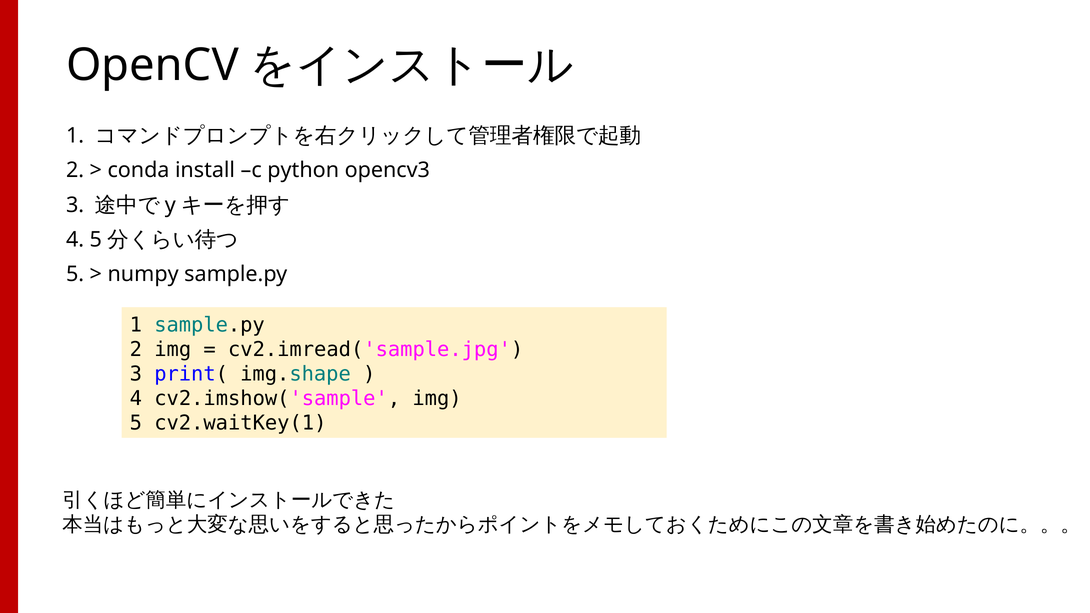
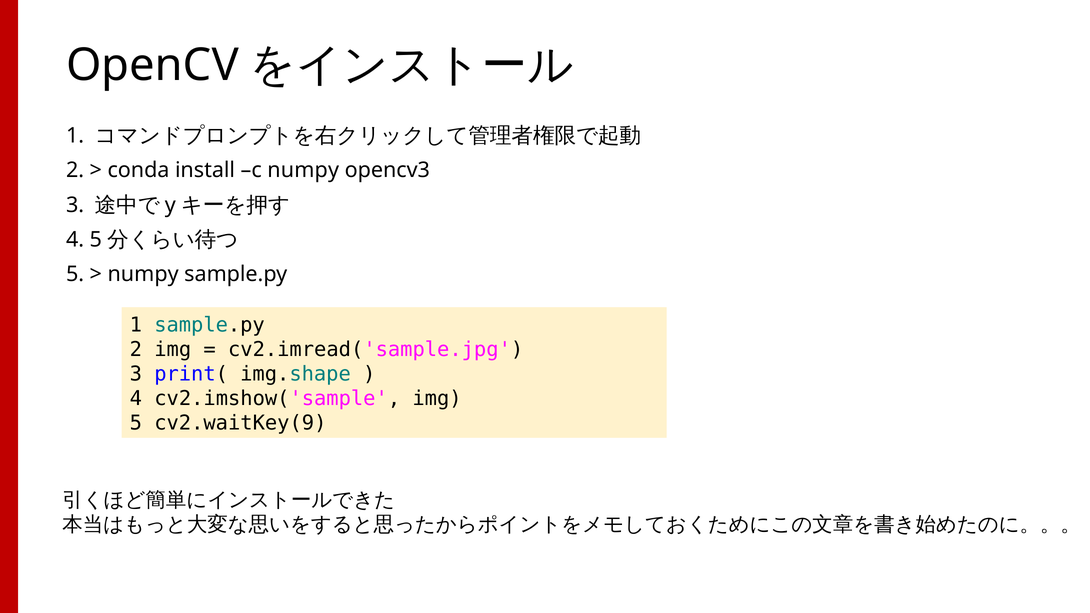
c python: python -> numpy
cv2.waitKey(1: cv2.waitKey(1 -> cv2.waitKey(9
